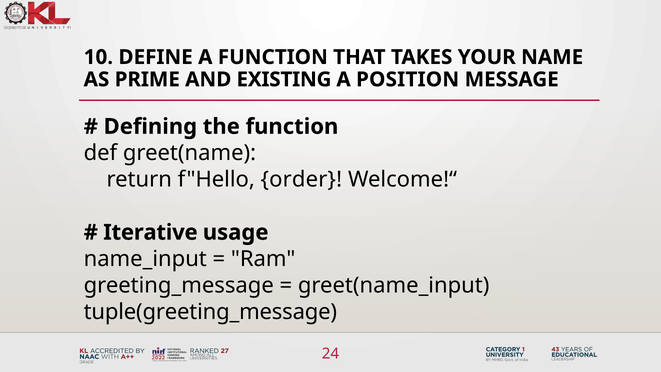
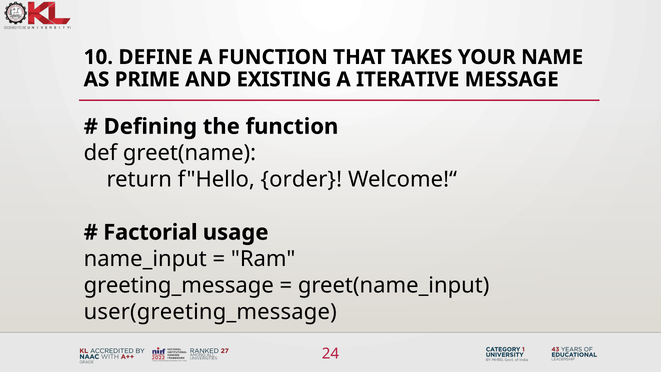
POSITION: POSITION -> ITERATIVE
Iterative: Iterative -> Factorial
tuple(greeting_message: tuple(greeting_message -> user(greeting_message
